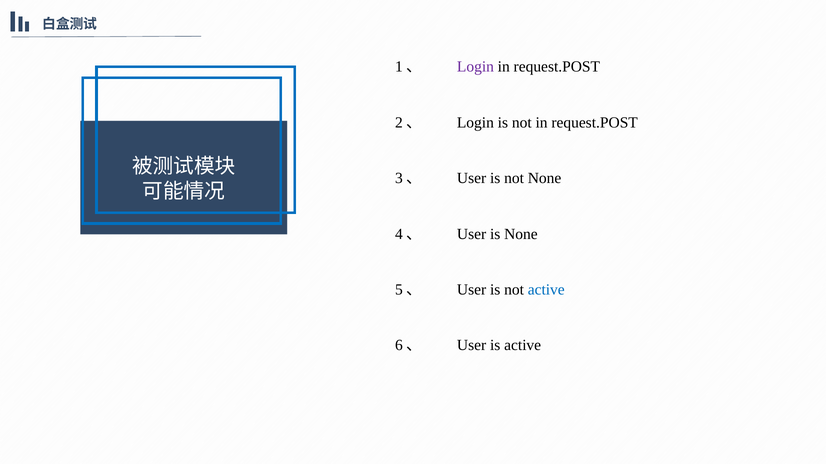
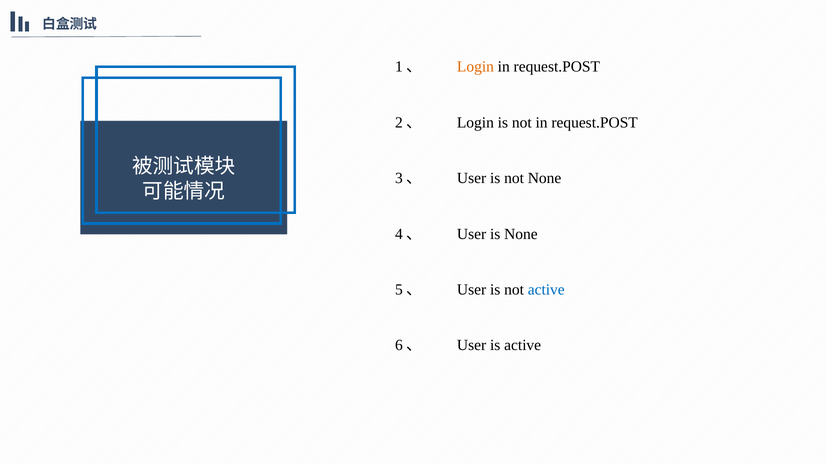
Login at (475, 67) colour: purple -> orange
